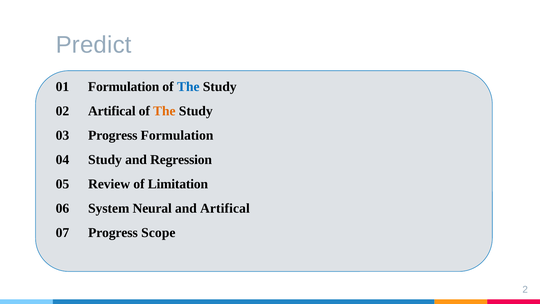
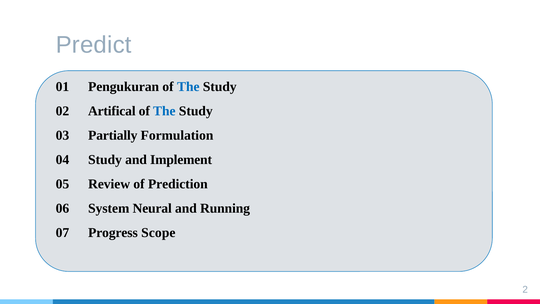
Formulation at (124, 87): Formulation -> Pengukuran
The at (164, 111) colour: orange -> blue
Progress at (113, 135): Progress -> Partially
Regression: Regression -> Implement
Limitation: Limitation -> Prediction
and Artifical: Artifical -> Running
